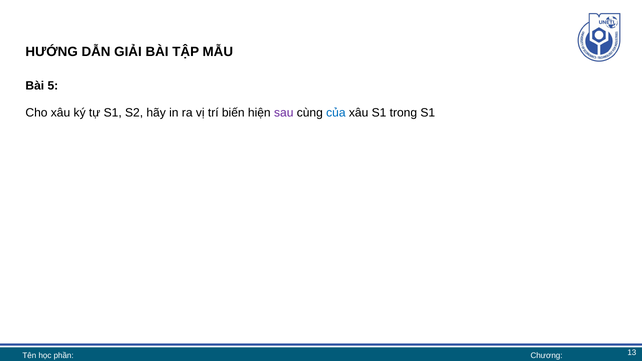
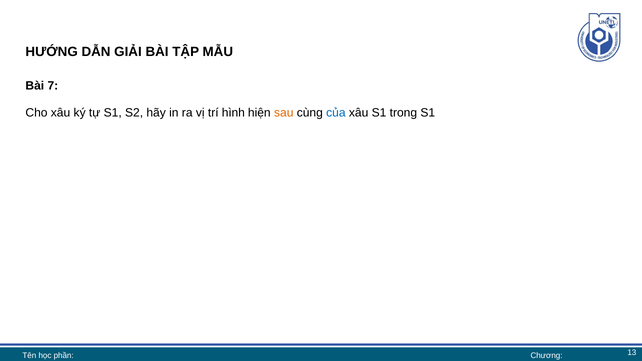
5: 5 -> 7
biến: biến -> hình
sau colour: purple -> orange
